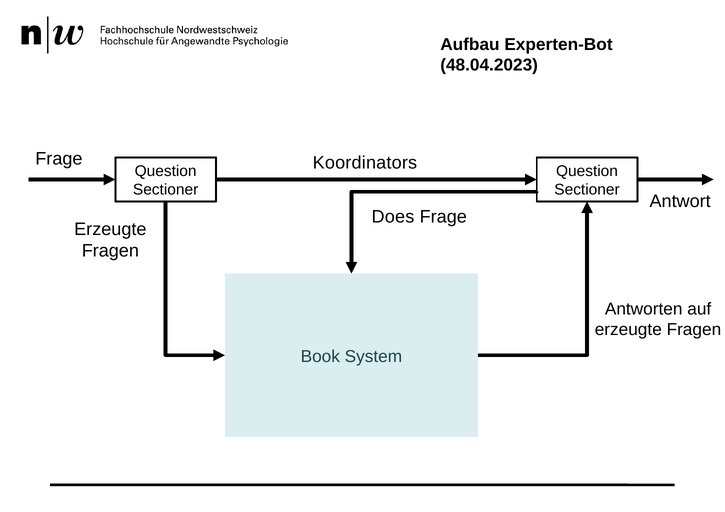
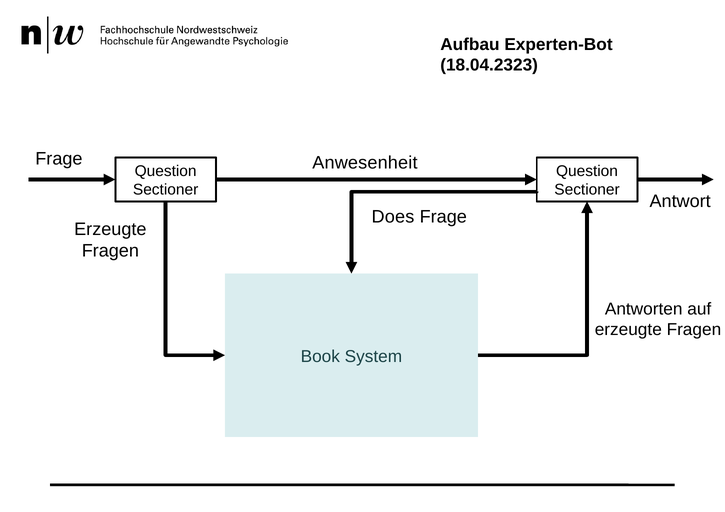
48.04.2023: 48.04.2023 -> 18.04.2323
Koordinators: Koordinators -> Anwesenheit
